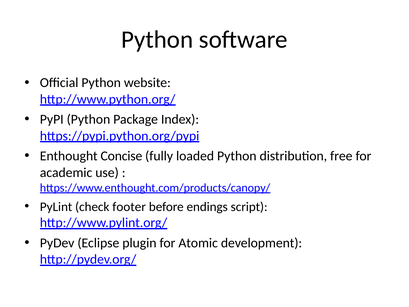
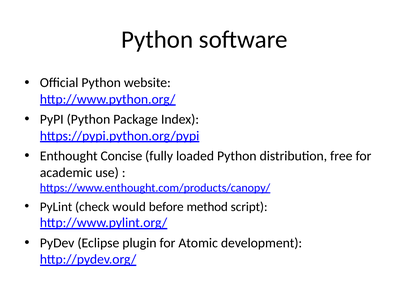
footer: footer -> would
endings: endings -> method
